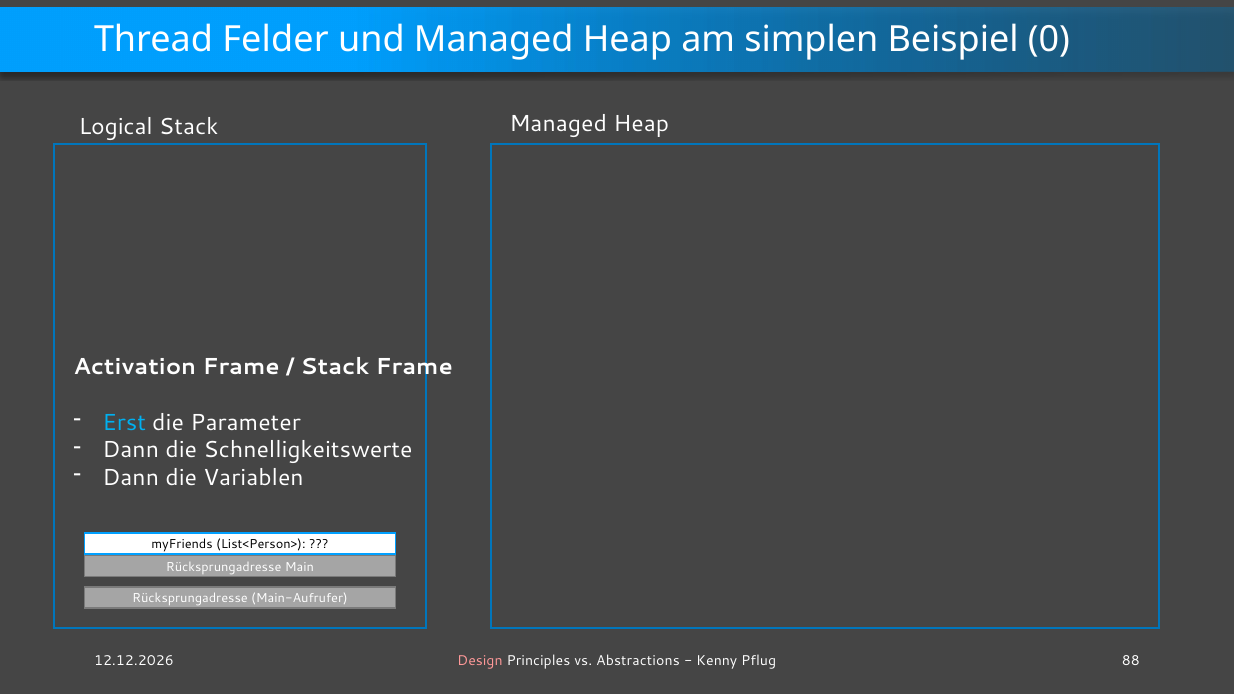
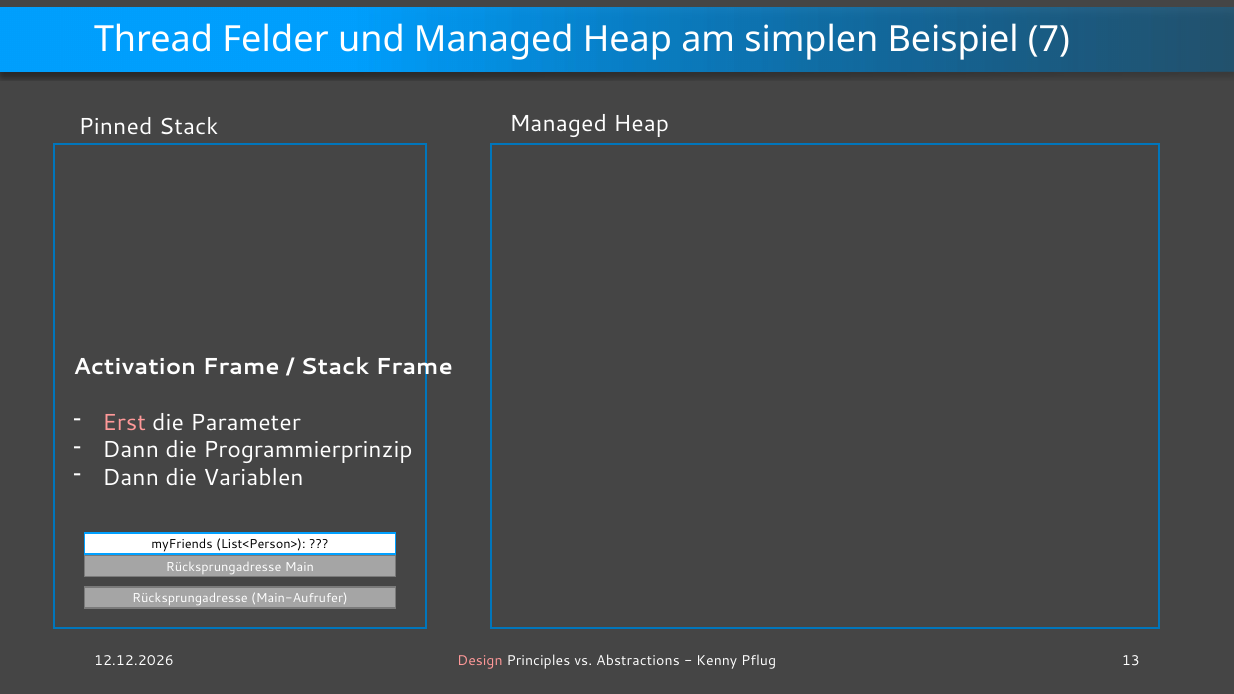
0: 0 -> 7
Logical: Logical -> Pinned
Erst colour: light blue -> pink
Schnelligkeitswerte: Schnelligkeitswerte -> Programmierprinzip
88: 88 -> 13
